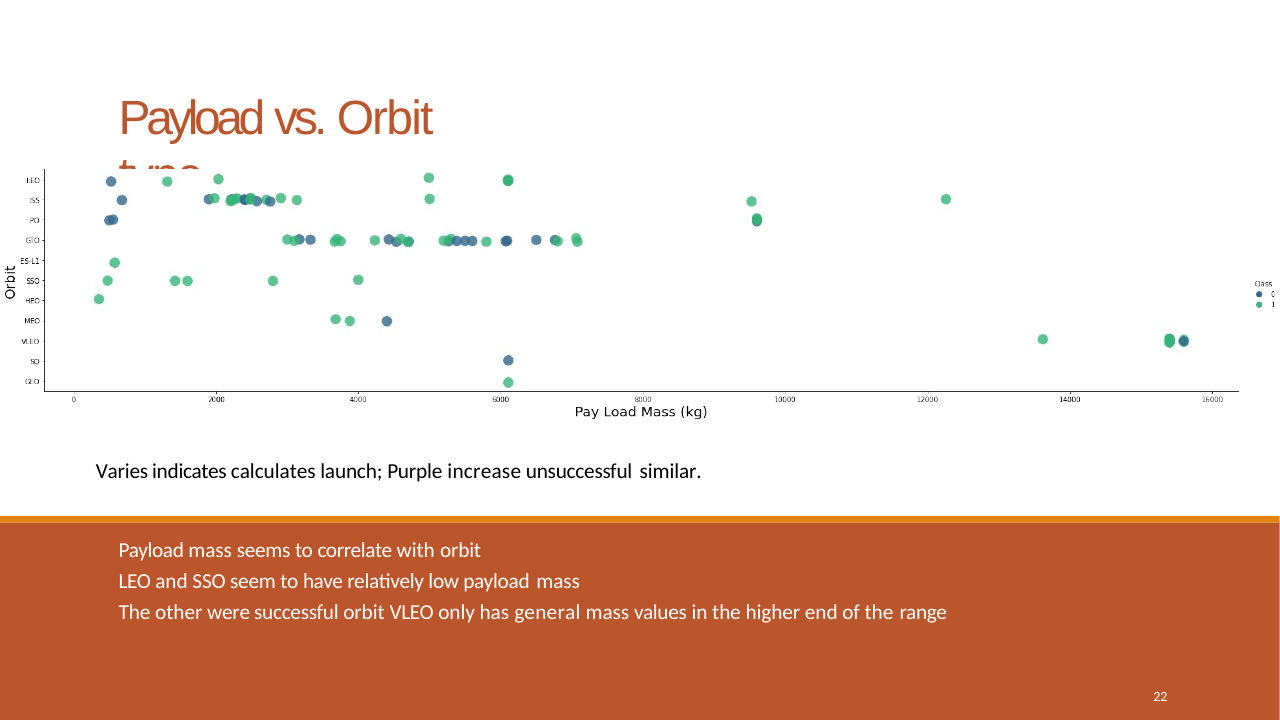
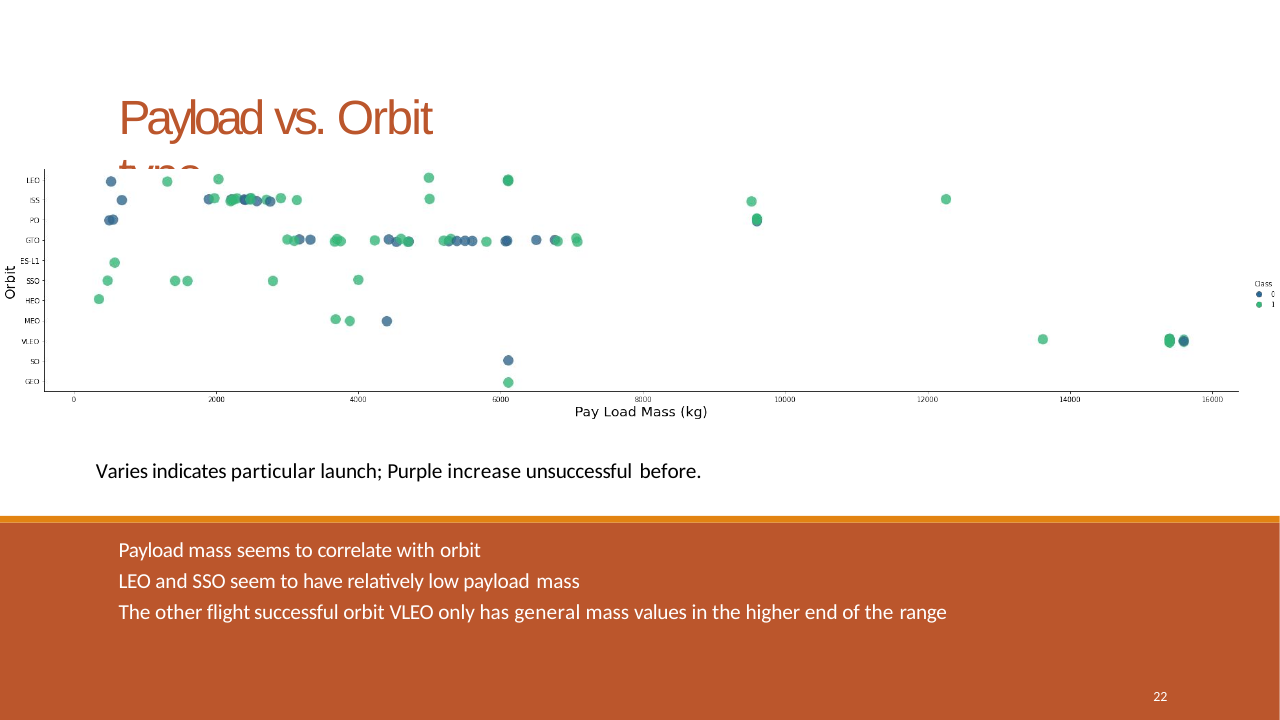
calculates: calculates -> particular
similar: similar -> before
were: were -> flight
